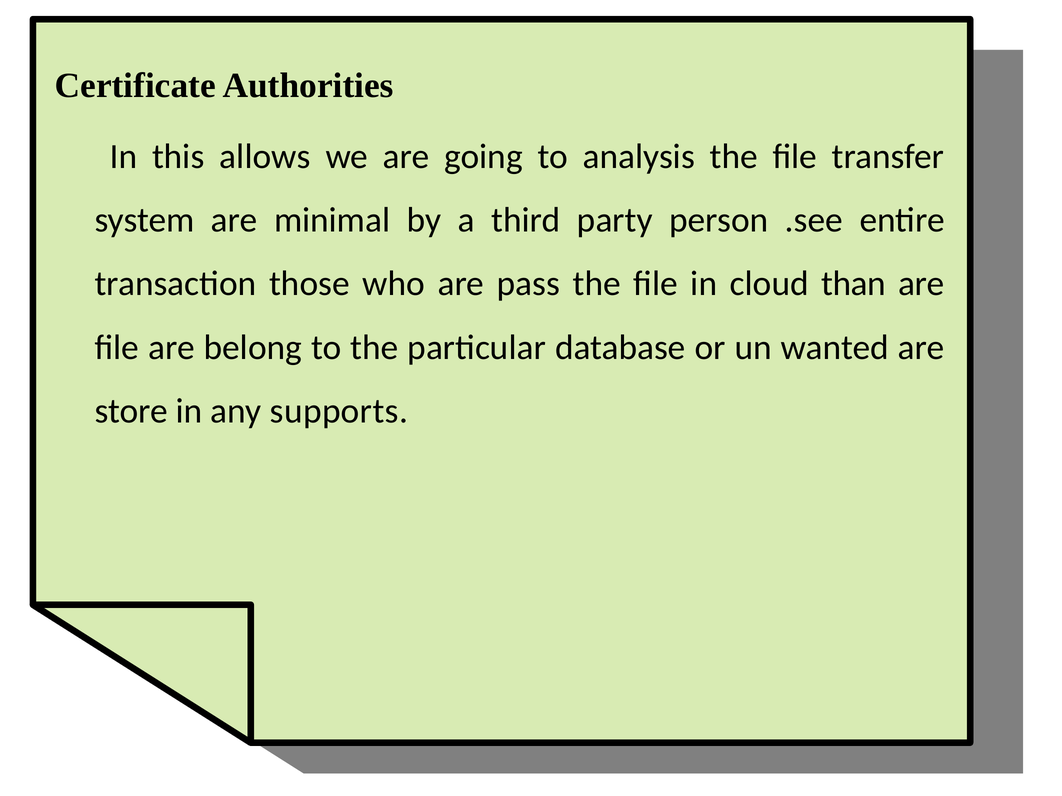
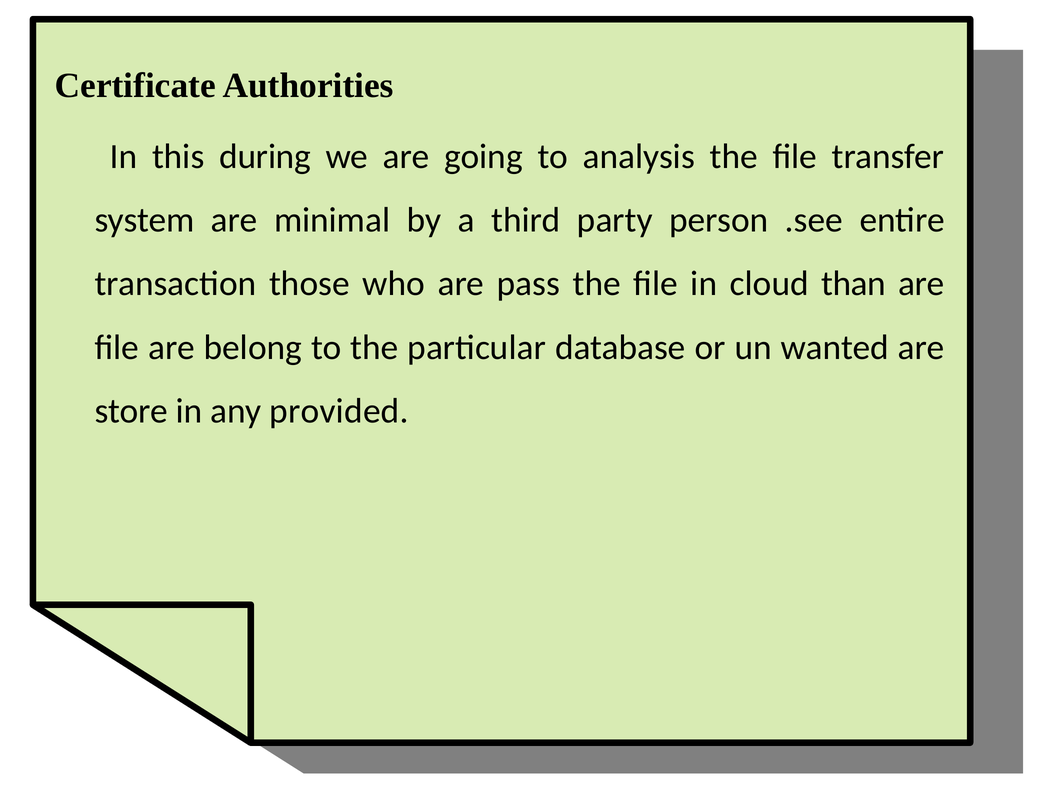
allows: allows -> during
supports: supports -> provided
